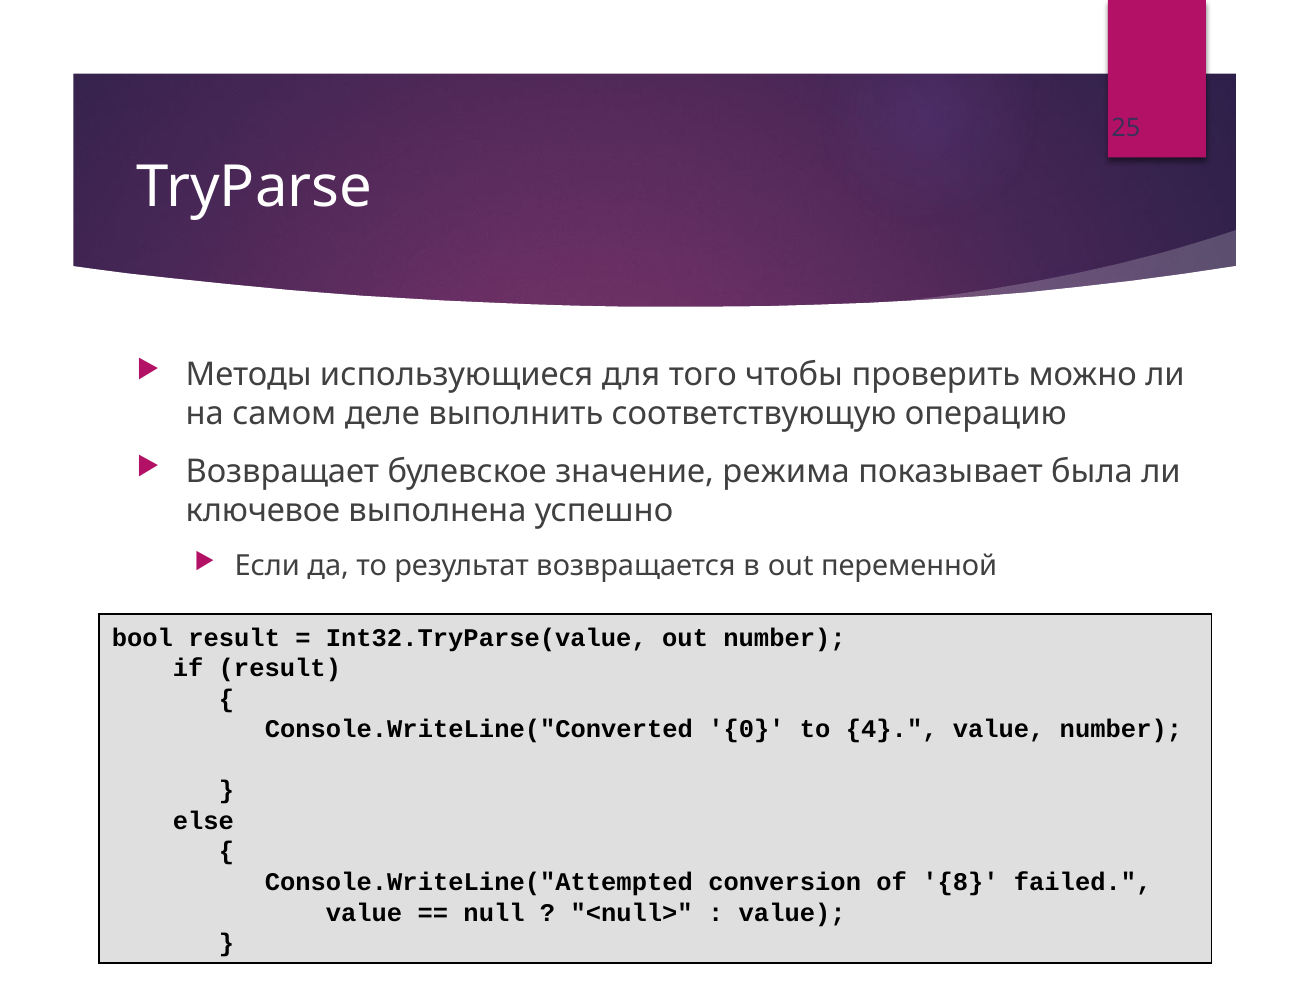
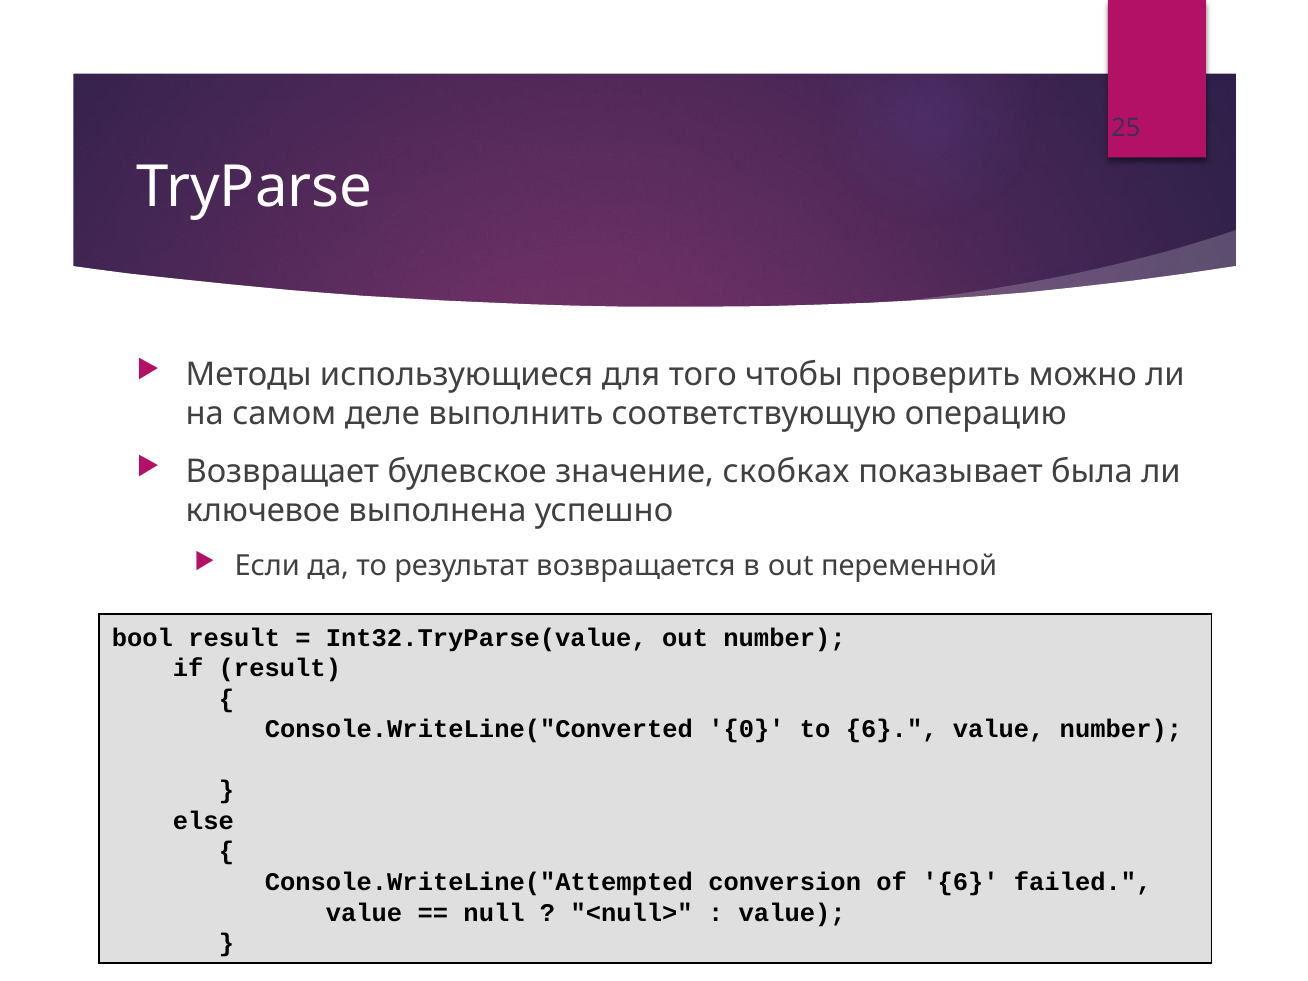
режима: режима -> скобках
to 4: 4 -> 6
of 8: 8 -> 6
